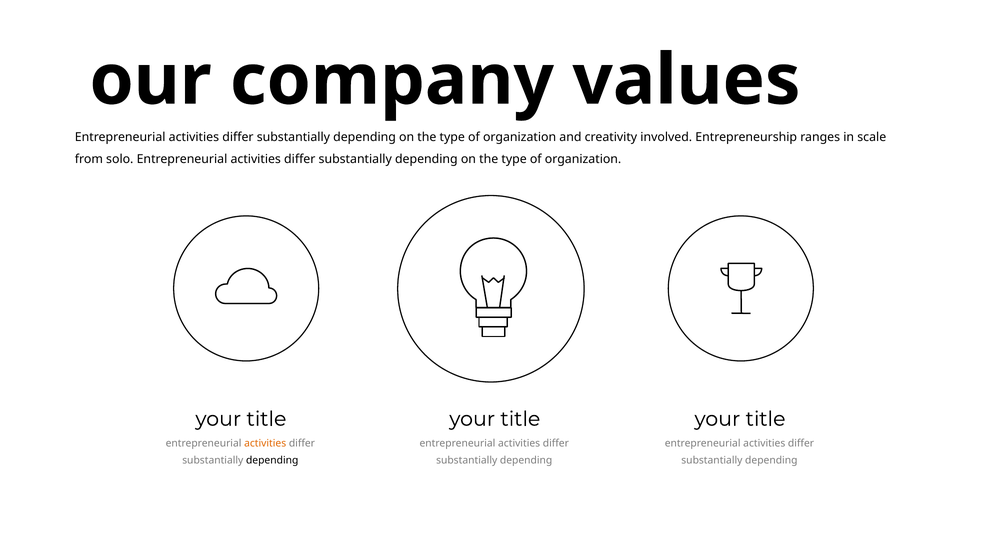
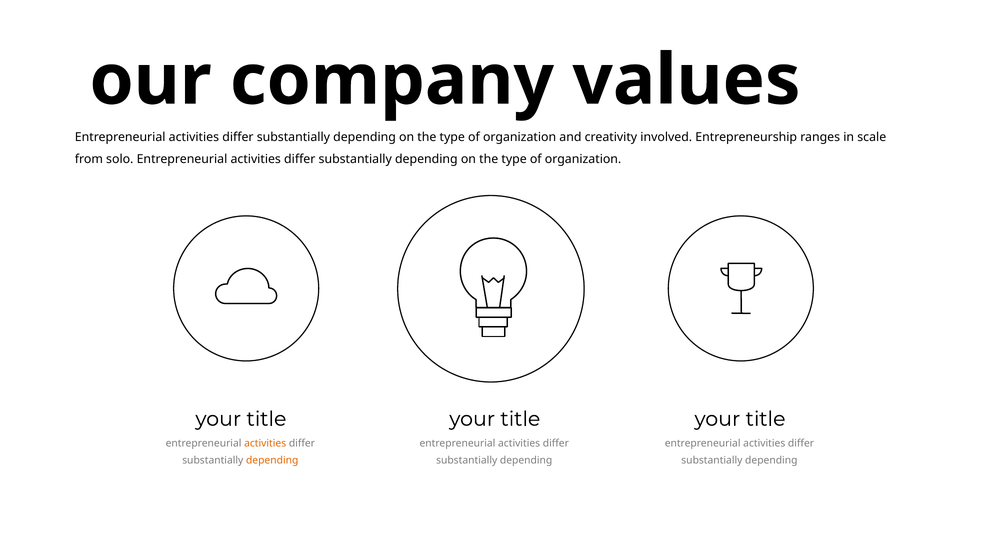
depending at (272, 461) colour: black -> orange
